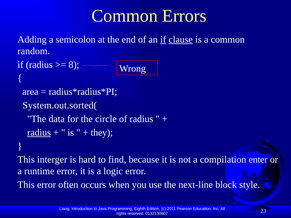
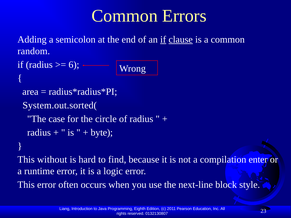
8: 8 -> 6
data: data -> case
radius at (39, 133) underline: present -> none
they: they -> byte
interger: interger -> without
